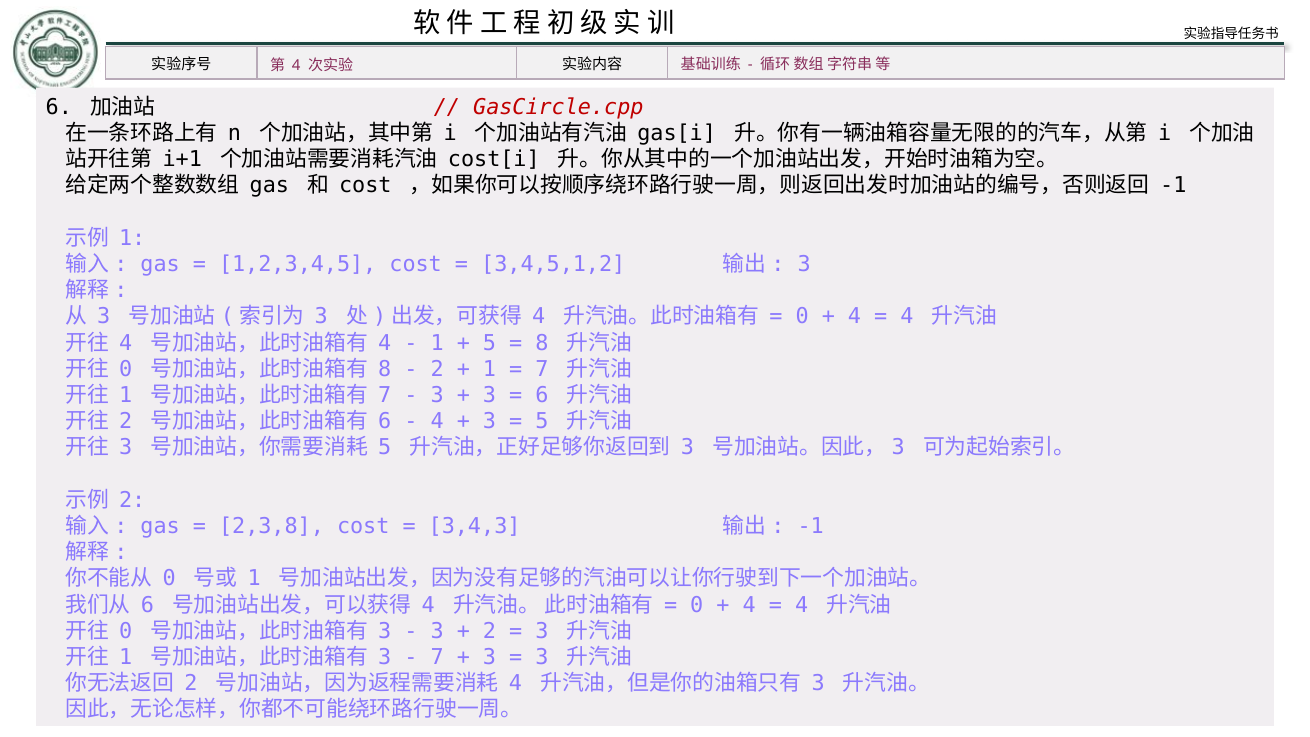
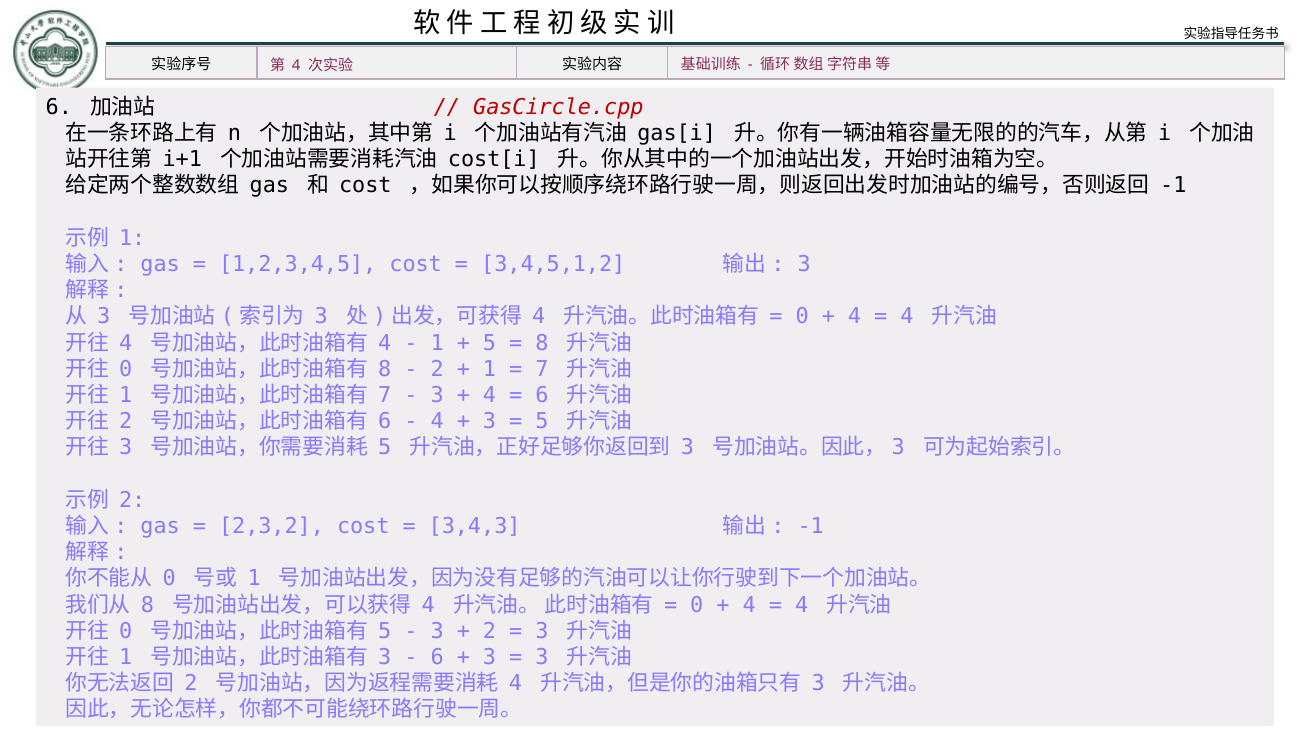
3 at (490, 395): 3 -> 4
2,3,8: 2,3,8 -> 2,3,2
6 at (147, 605): 6 -> 8
3 at (385, 631): 3 -> 5
7 at (437, 657): 7 -> 6
